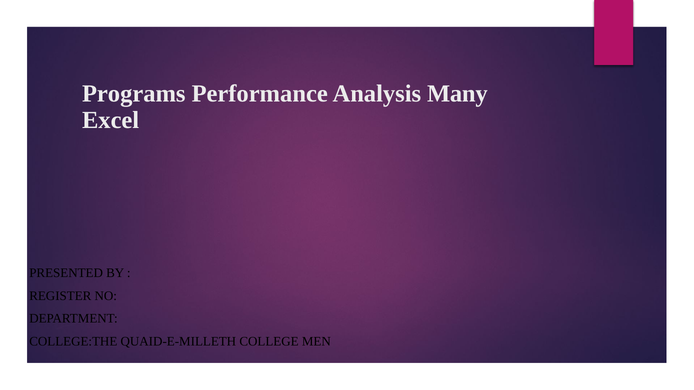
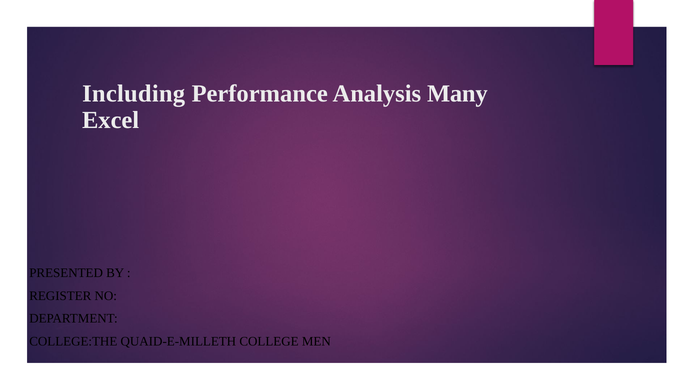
Programs: Programs -> Including
